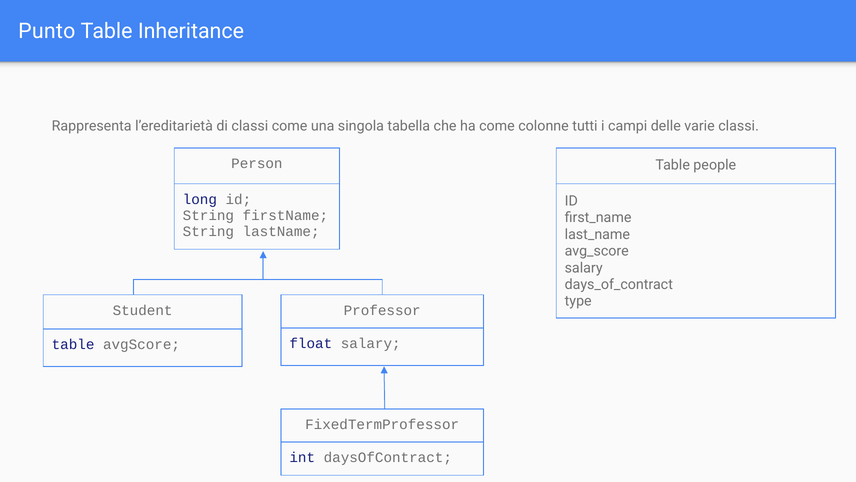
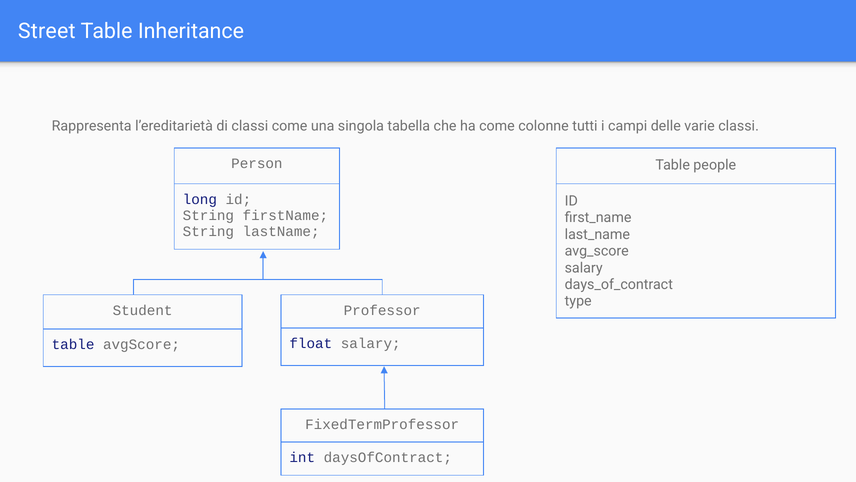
Punto: Punto -> Street
